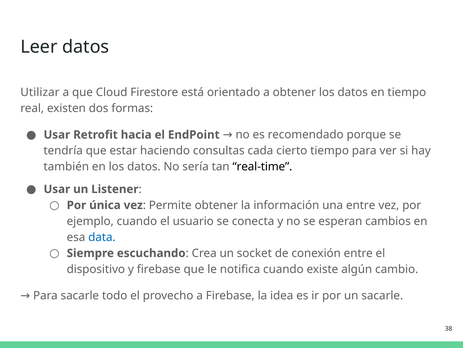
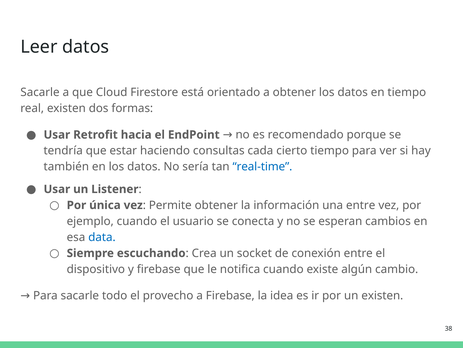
Utilizar at (40, 92): Utilizar -> Sacarle
real-time colour: black -> blue
un sacarle: sacarle -> existen
